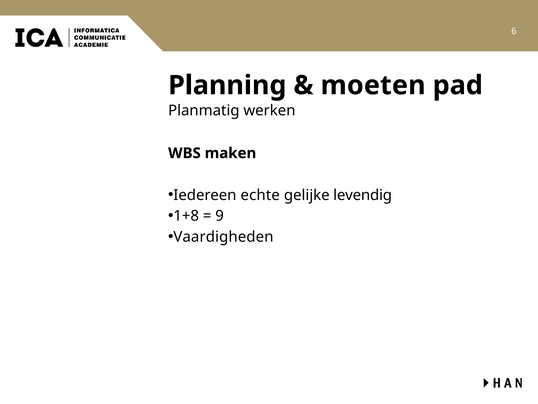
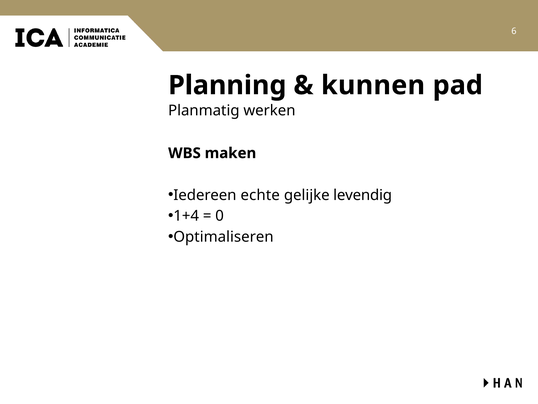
moeten: moeten -> kunnen
1+8: 1+8 -> 1+4
9: 9 -> 0
Vaardigheden: Vaardigheden -> Optimaliseren
